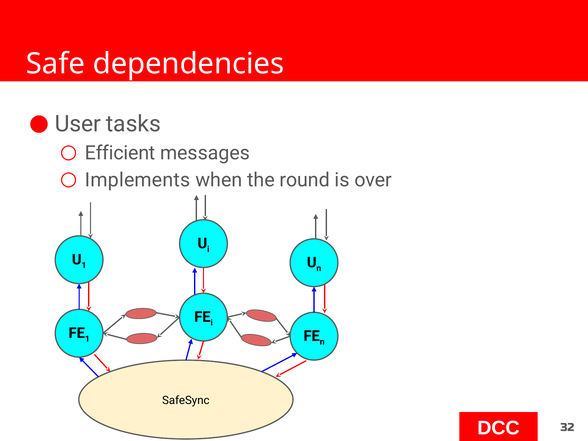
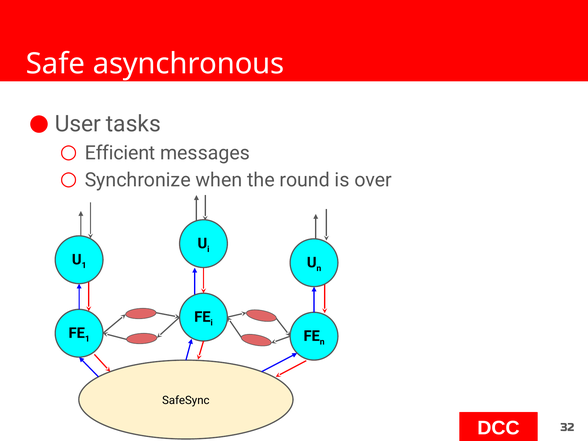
dependencies: dependencies -> asynchronous
Implements: Implements -> Synchronize
